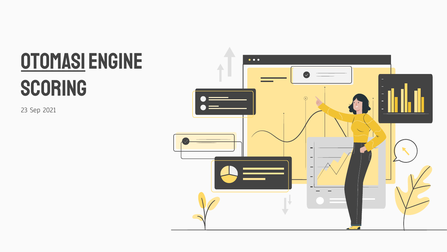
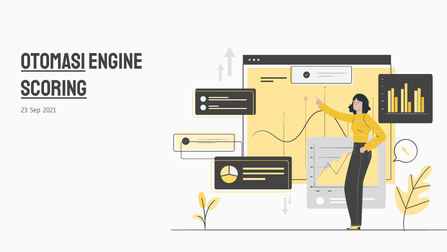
Scoring underline: none -> present
